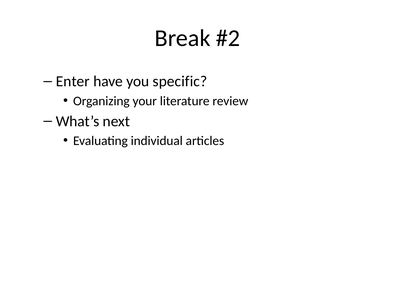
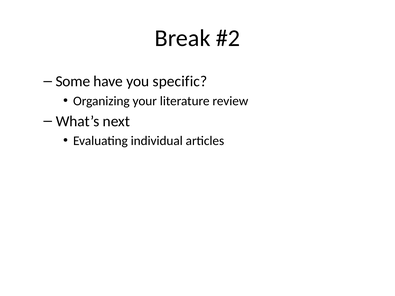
Enter: Enter -> Some
